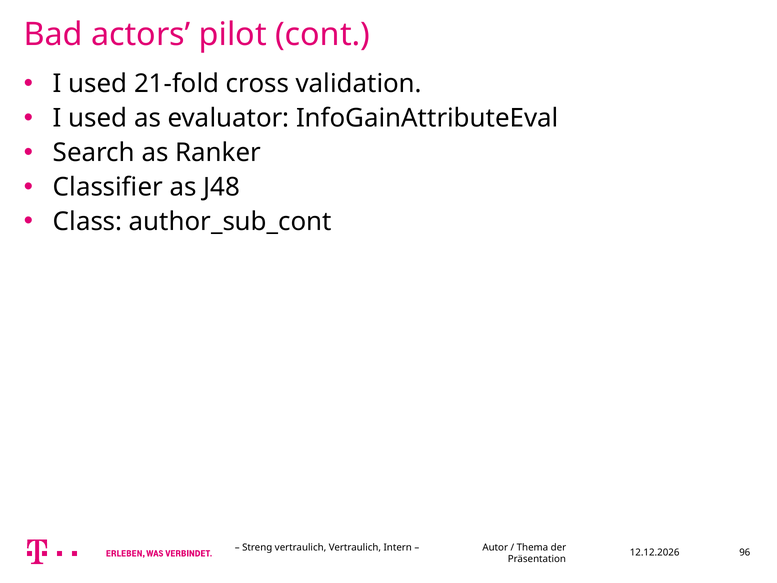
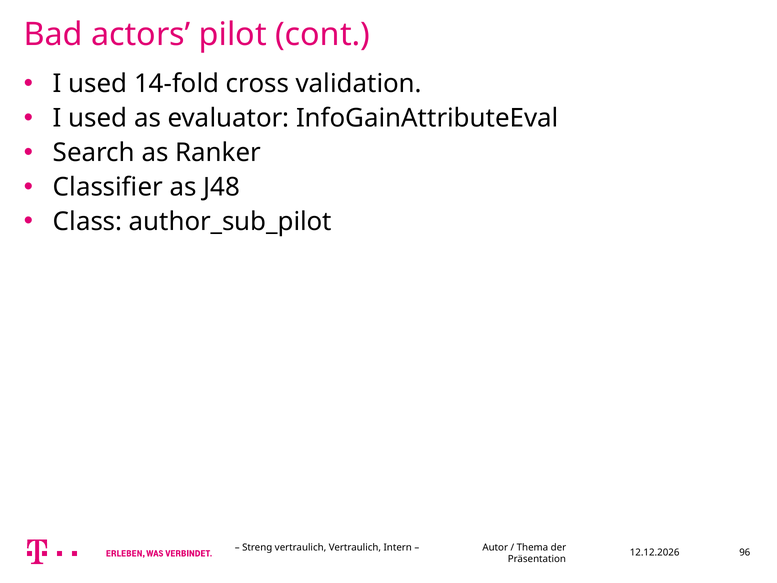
21-fold: 21-fold -> 14-fold
author_sub_cont: author_sub_cont -> author_sub_pilot
